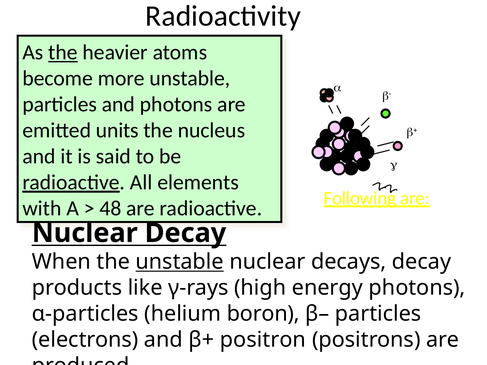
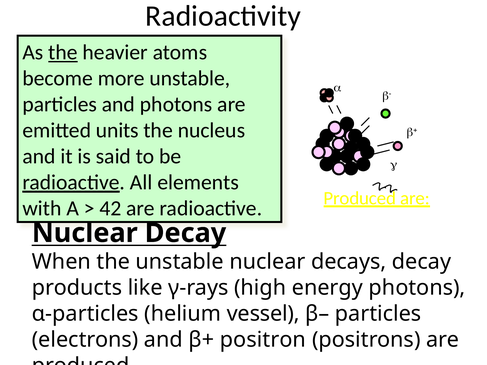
48: 48 -> 42
radioactive Following: Following -> Produced
unstable at (180, 262) underline: present -> none
boron: boron -> vessel
